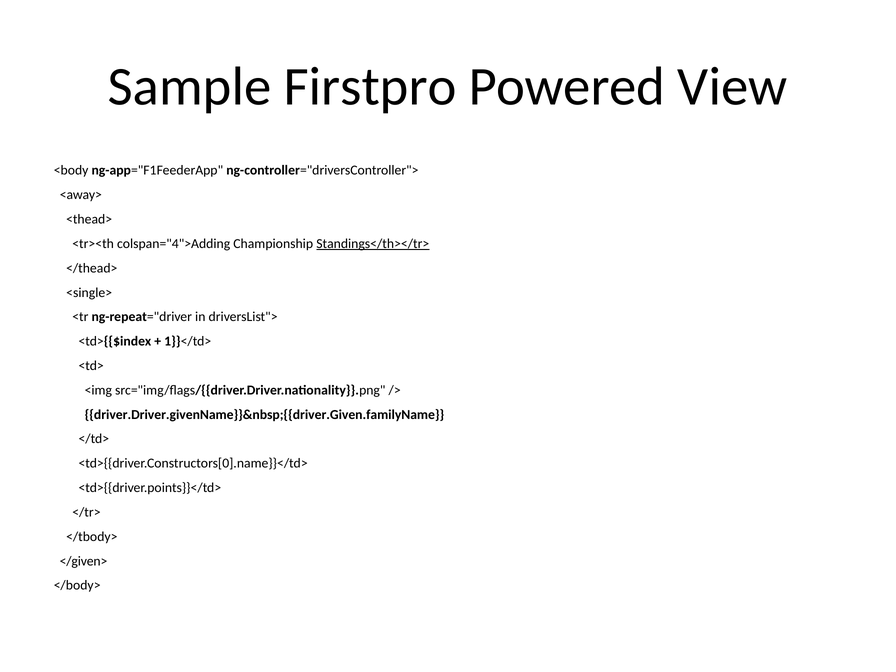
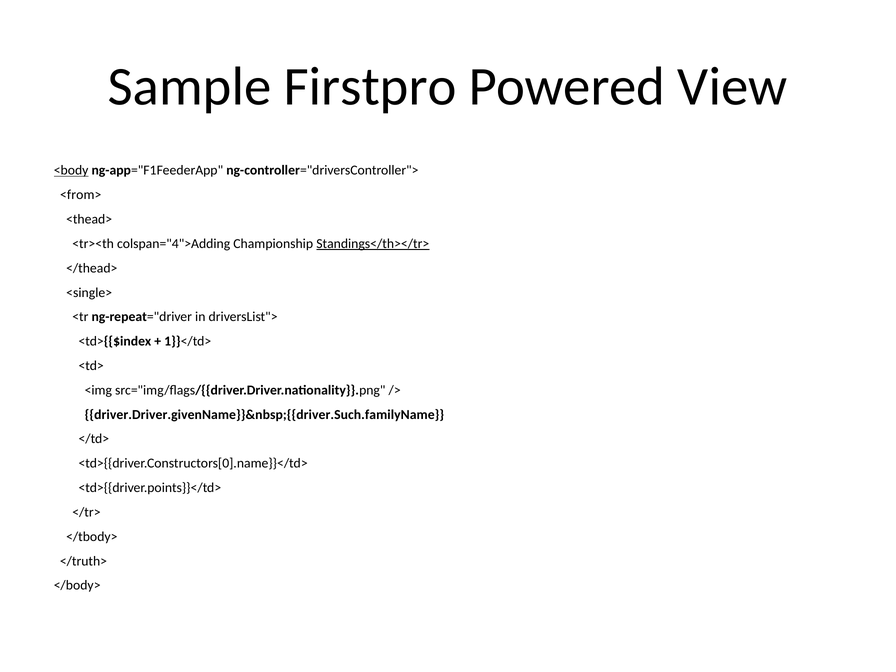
<body underline: none -> present
<away>: <away> -> <from>
driver.Driver.givenName}}&nbsp;{{driver.Given.familyName: driver.Driver.givenName}}&nbsp;{{driver.Given.familyName -> driver.Driver.givenName}}&nbsp;{{driver.Such.familyName
</given>: </given> -> </truth>
